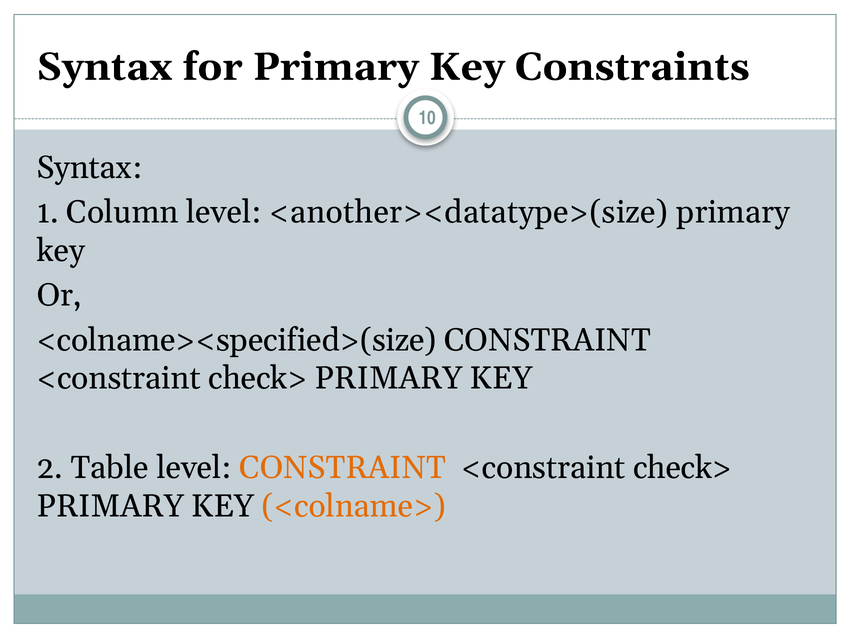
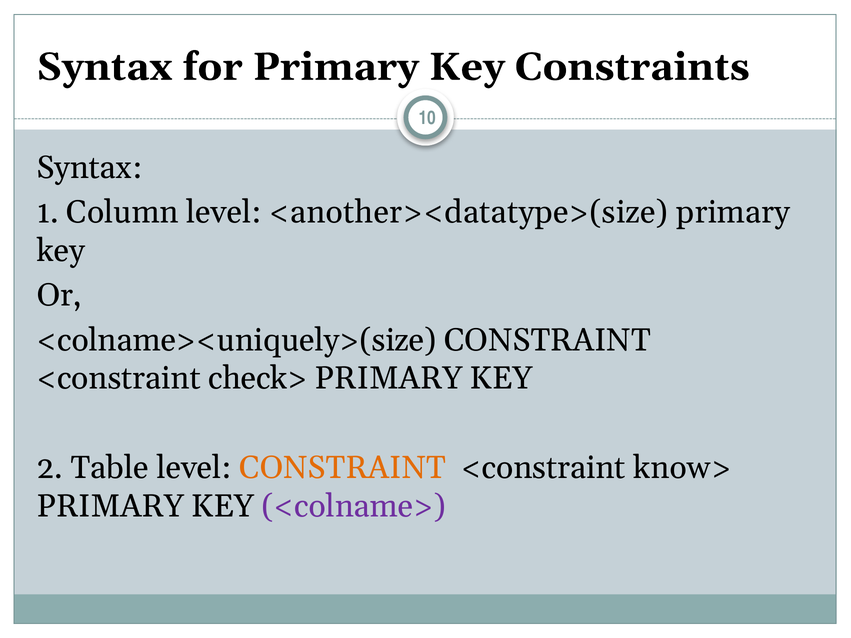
<colname><specified>(size: <colname><specified>(size -> <colname><uniquely>(size
check> at (683, 468): check> -> know>
<colname> colour: orange -> purple
